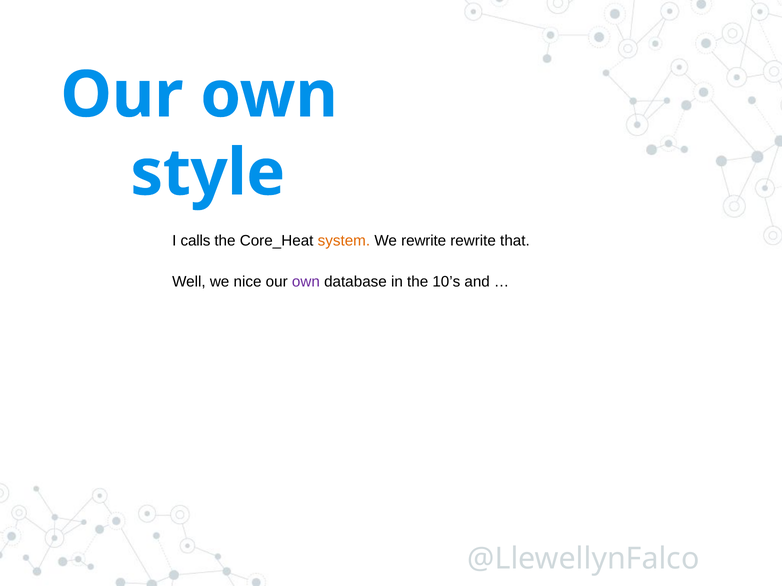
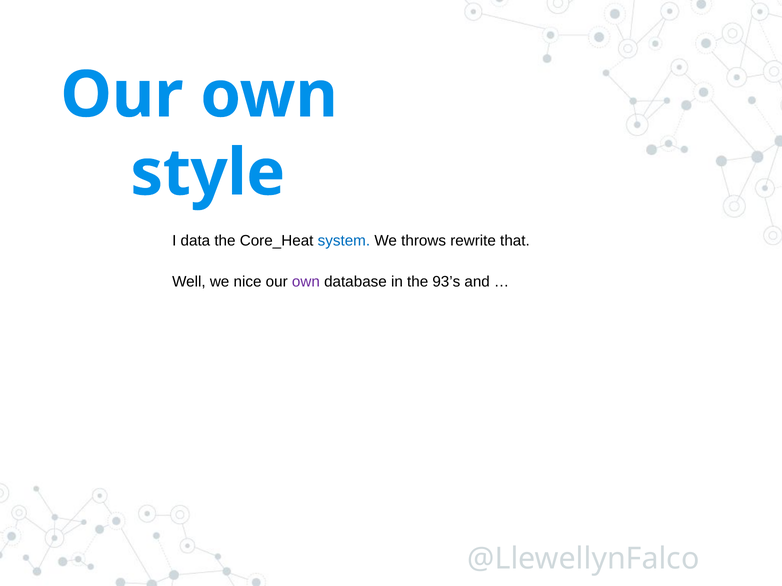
calls: calls -> data
system colour: orange -> blue
We rewrite: rewrite -> throws
10’s: 10’s -> 93’s
